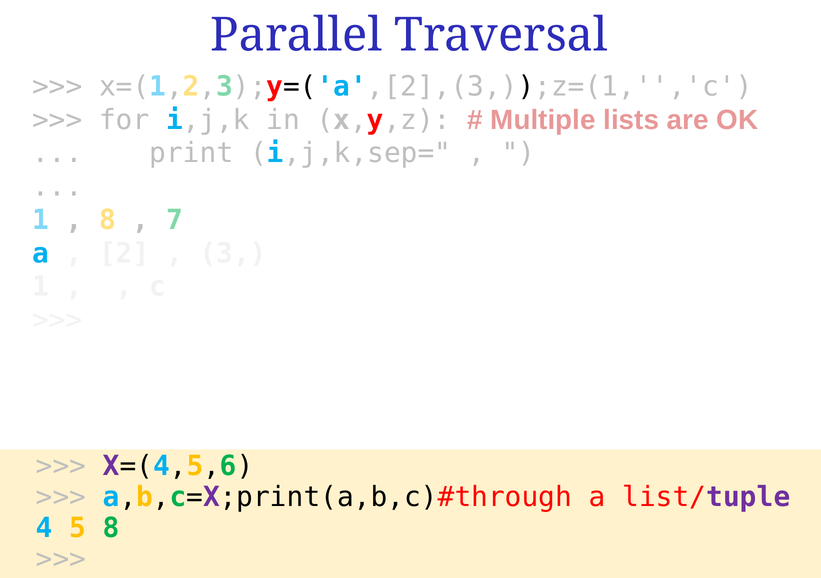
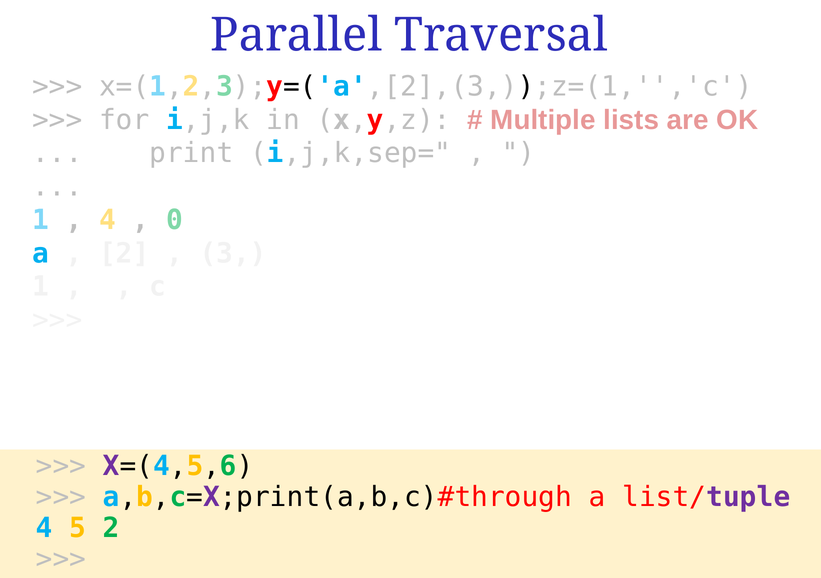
8 at (107, 220): 8 -> 4
7: 7 -> 0
5 8: 8 -> 2
